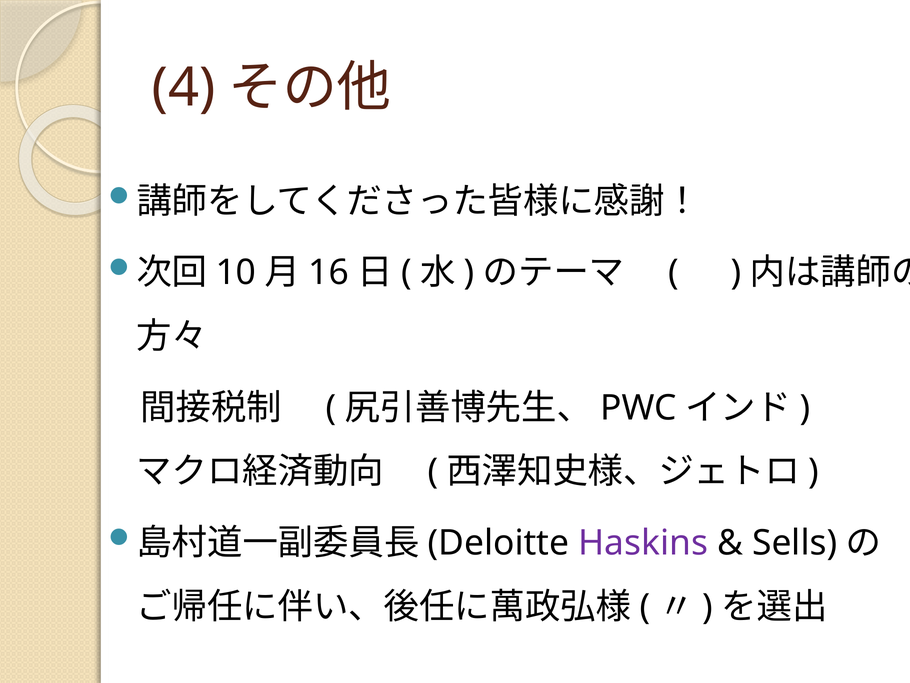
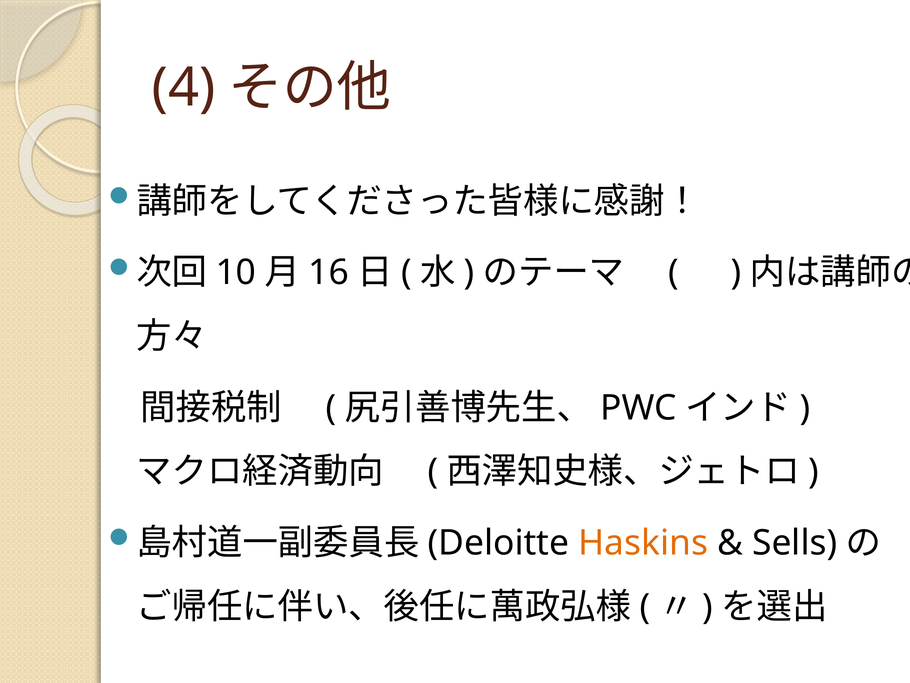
Haskins colour: purple -> orange
